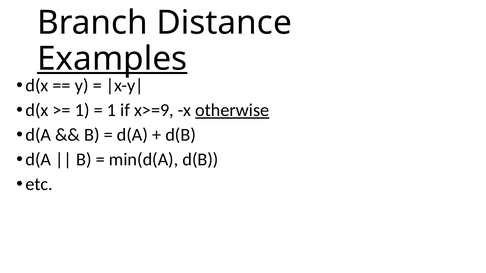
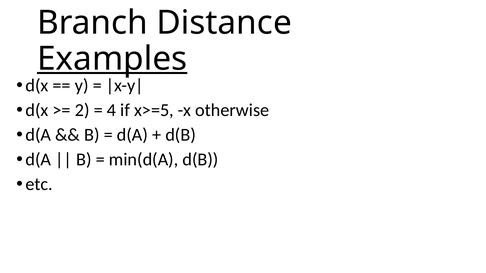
1 at (82, 110): 1 -> 2
1 at (112, 110): 1 -> 4
x>=9: x>=9 -> x>=5
otherwise underline: present -> none
